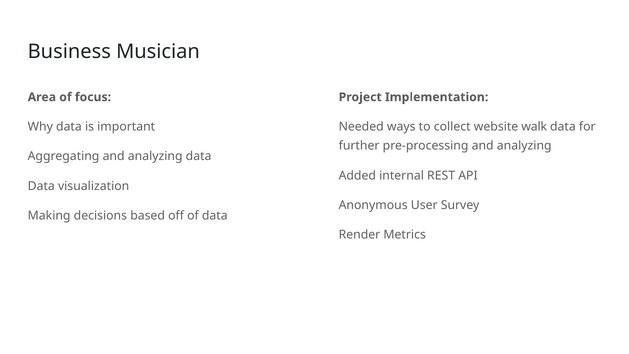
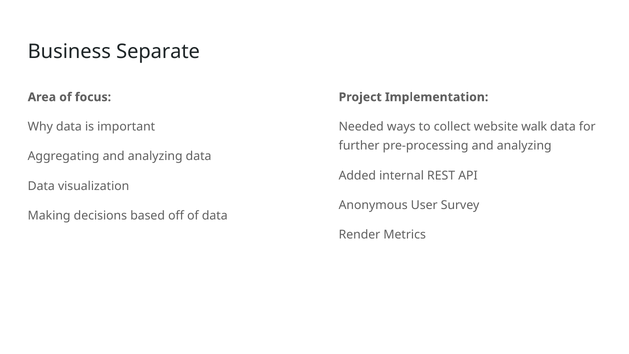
Musician: Musician -> Separate
